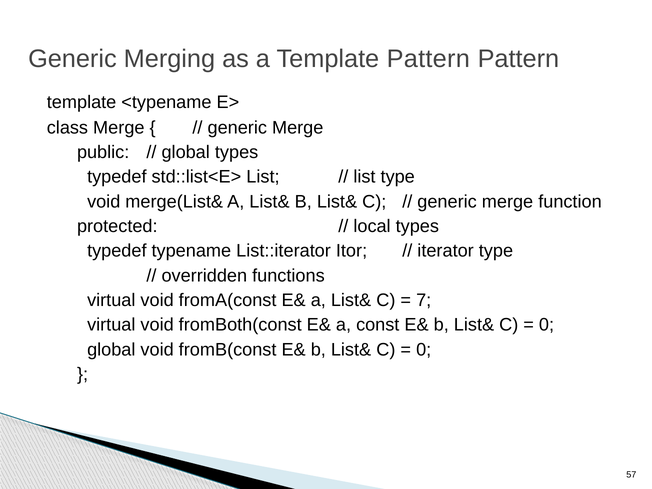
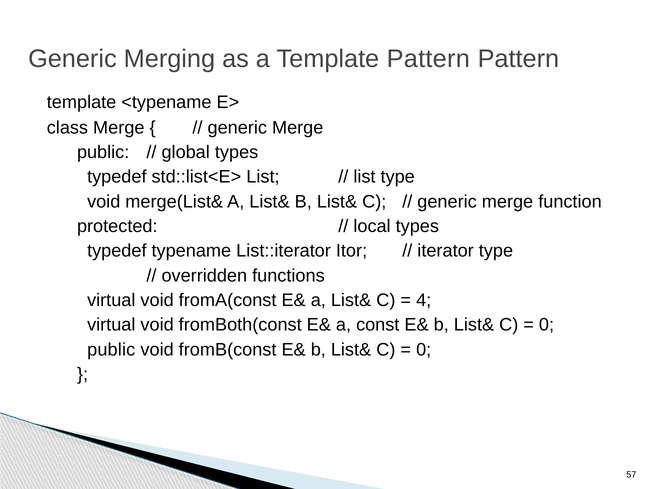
7: 7 -> 4
global at (111, 350): global -> public
